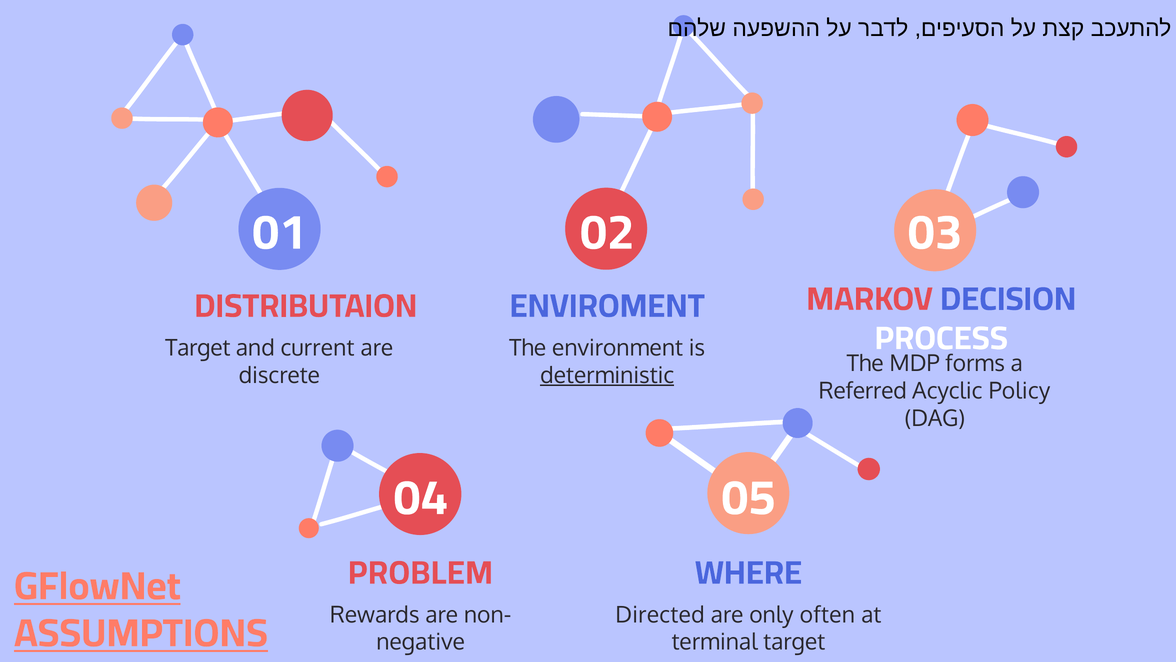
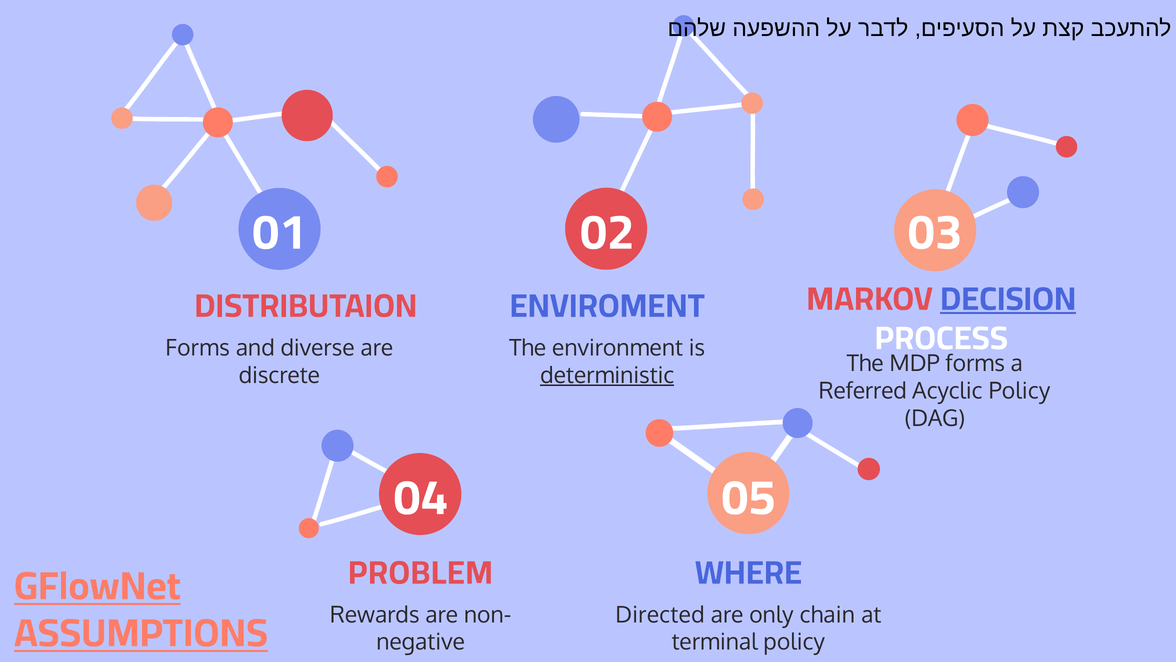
DECISION underline: none -> present
Target at (198, 348): Target -> Forms
current: current -> diverse
often: often -> chain
terminal target: target -> policy
